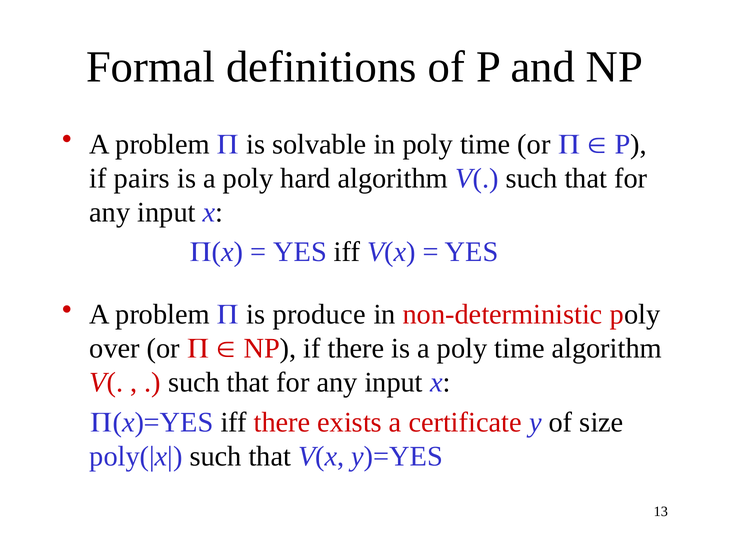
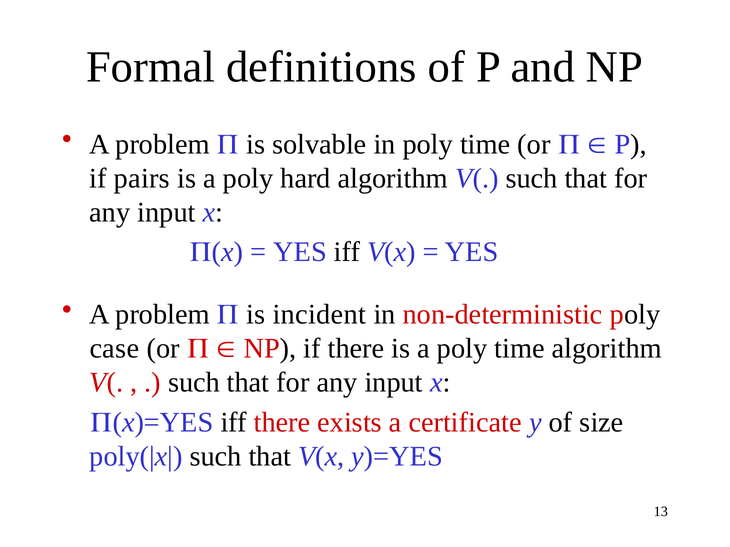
produce: produce -> incident
over: over -> case
